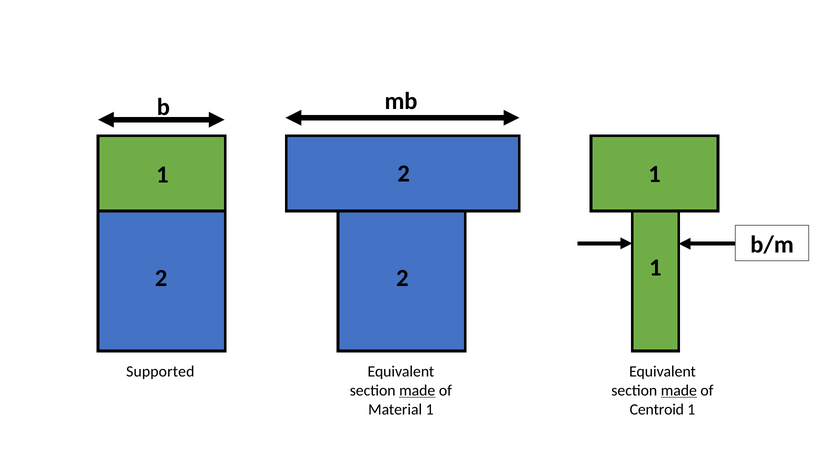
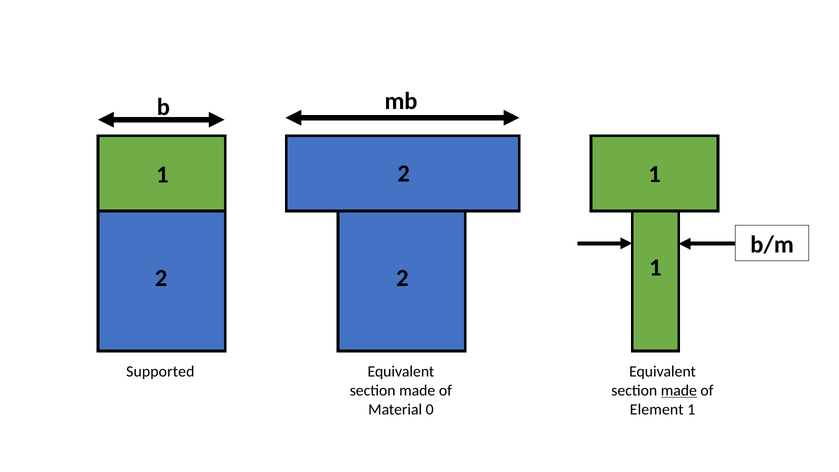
made at (417, 390) underline: present -> none
Material 1: 1 -> 0
Centroid: Centroid -> Element
